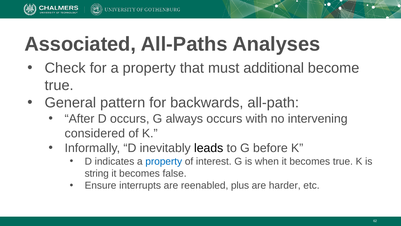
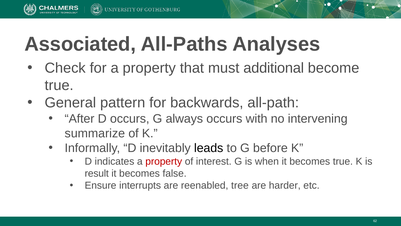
considered: considered -> summarize
property at (164, 161) colour: blue -> red
string: string -> result
plus: plus -> tree
